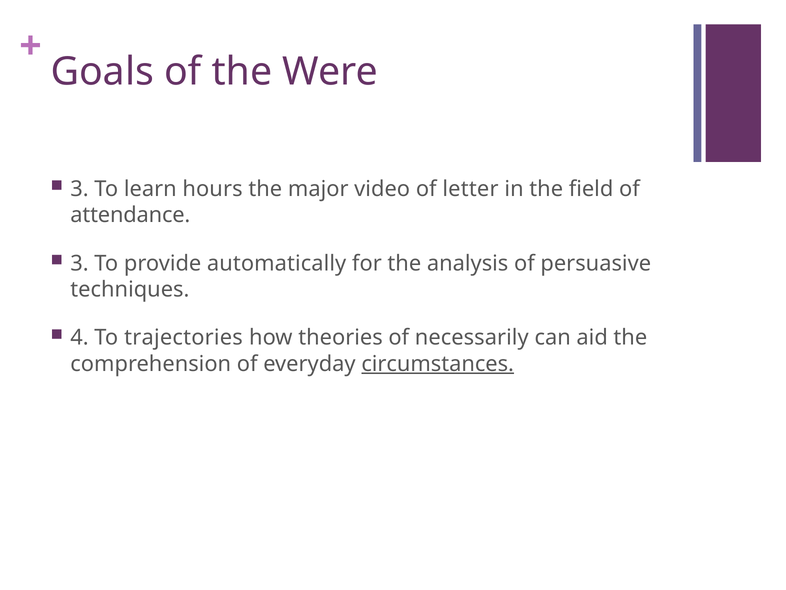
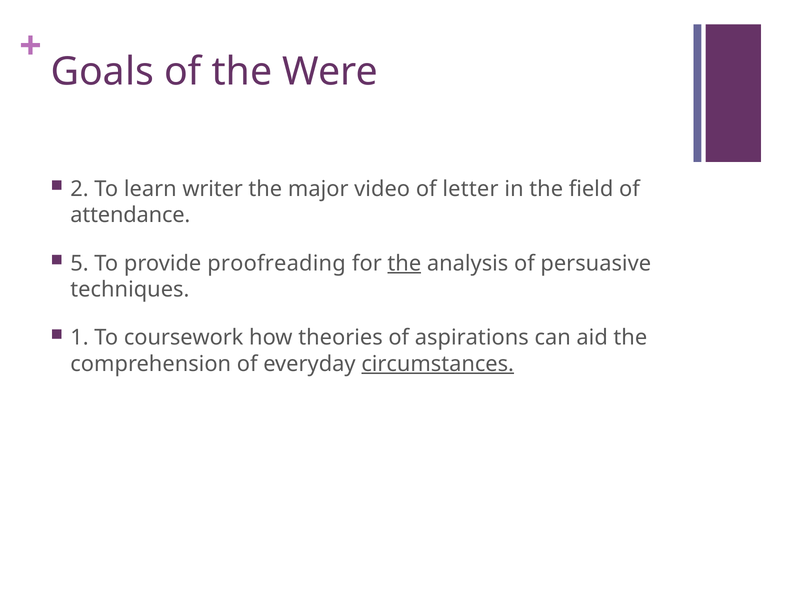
3 at (80, 189): 3 -> 2
hours: hours -> writer
3 at (80, 263): 3 -> 5
automatically: automatically -> proofreading
the at (404, 263) underline: none -> present
4: 4 -> 1
trajectories: trajectories -> coursework
necessarily: necessarily -> aspirations
